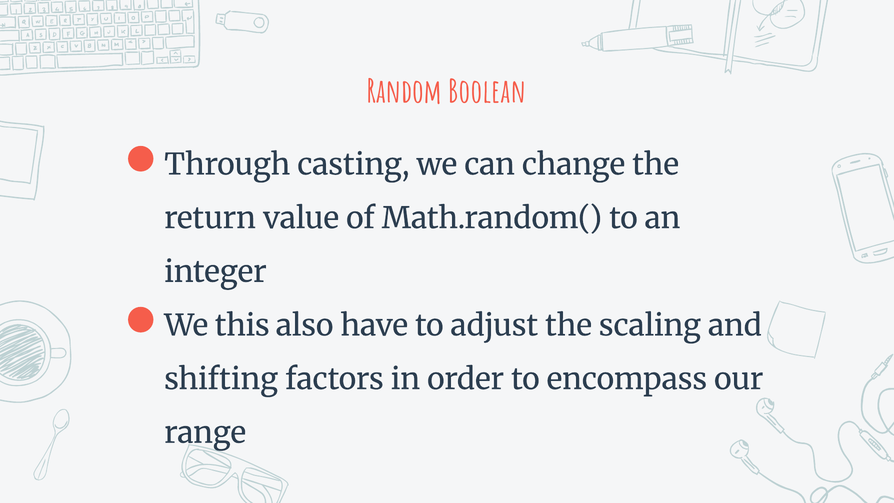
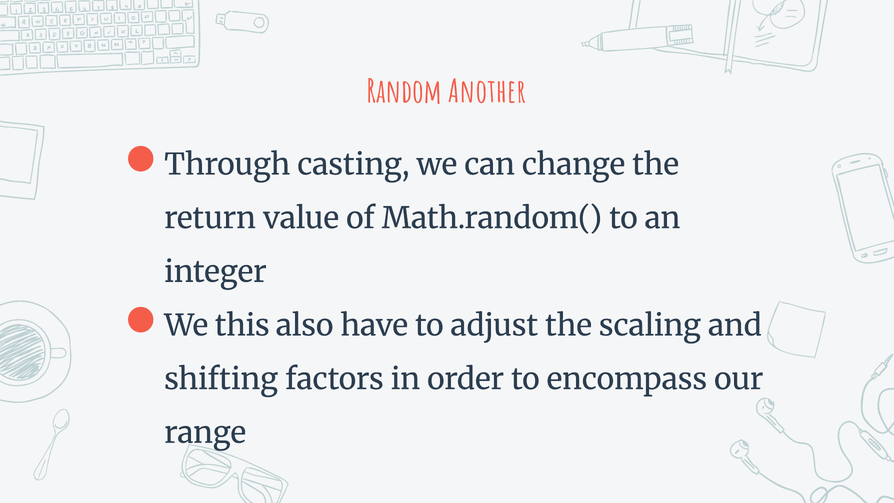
Boolean: Boolean -> Another
